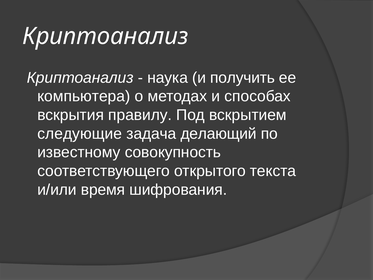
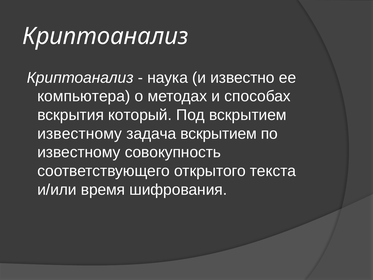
получить: получить -> известно
правилу: правилу -> который
следующие at (80, 133): следующие -> известному
задача делающий: делающий -> вскрытием
